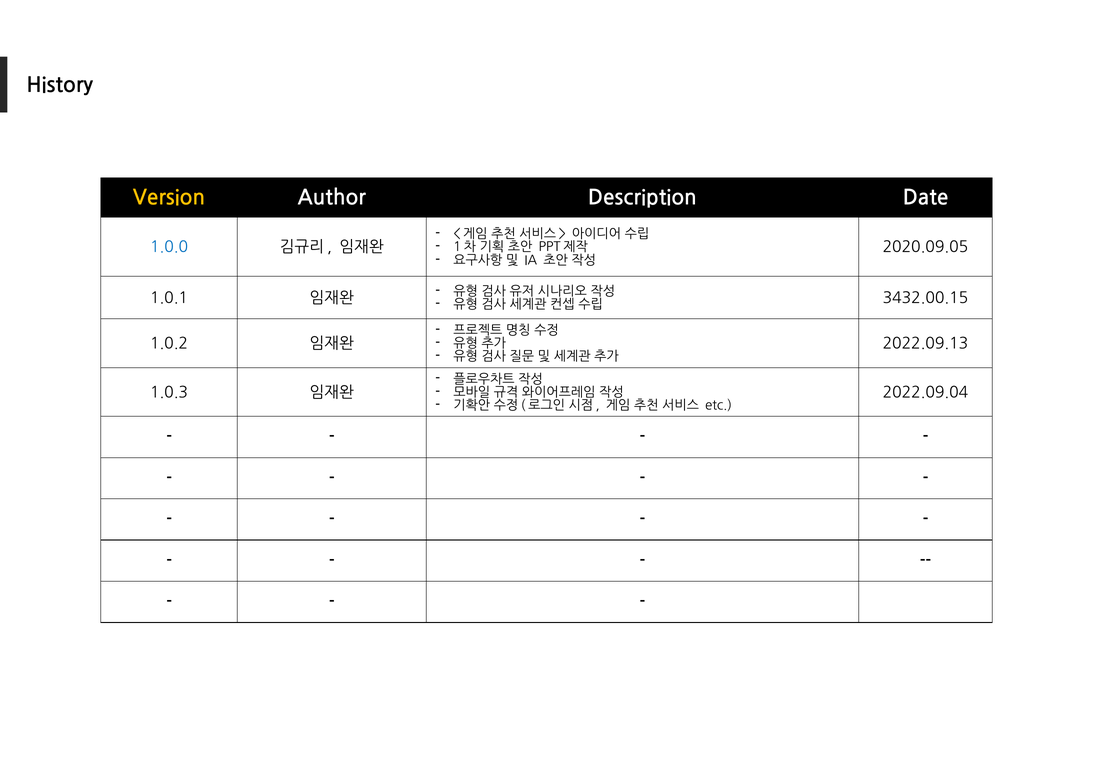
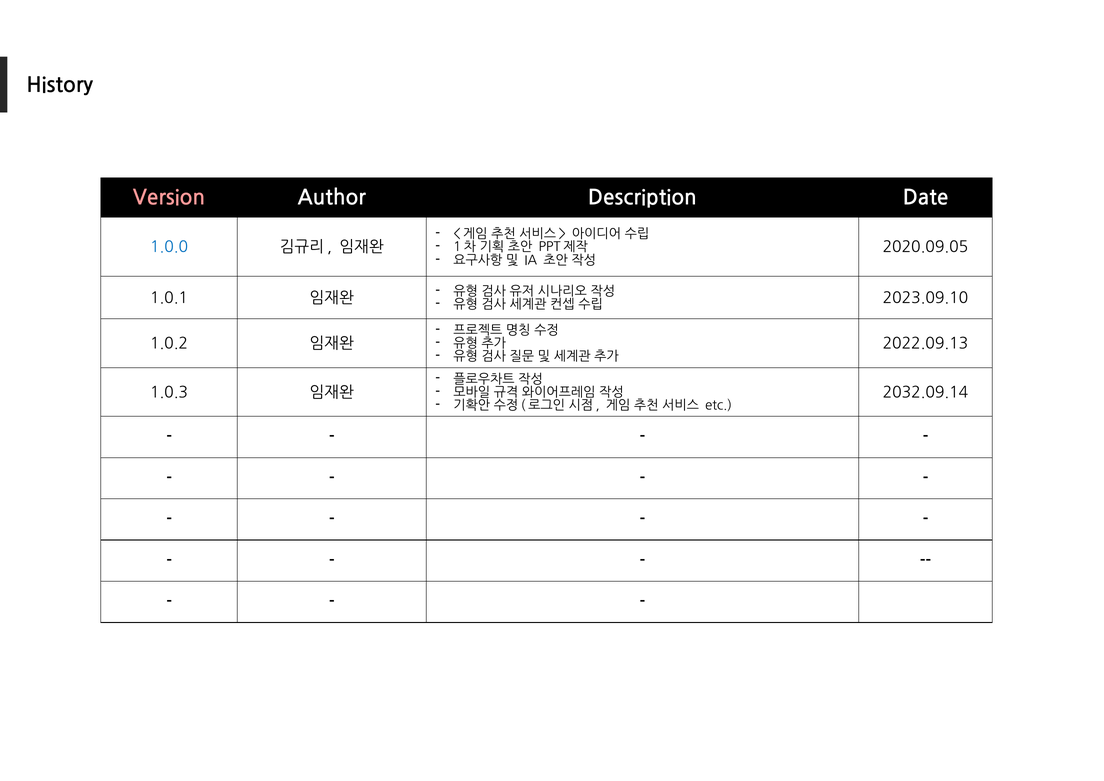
Version colour: yellow -> pink
3432.00.15: 3432.00.15 -> 2023.09.10
2022.09.04: 2022.09.04 -> 2032.09.14
